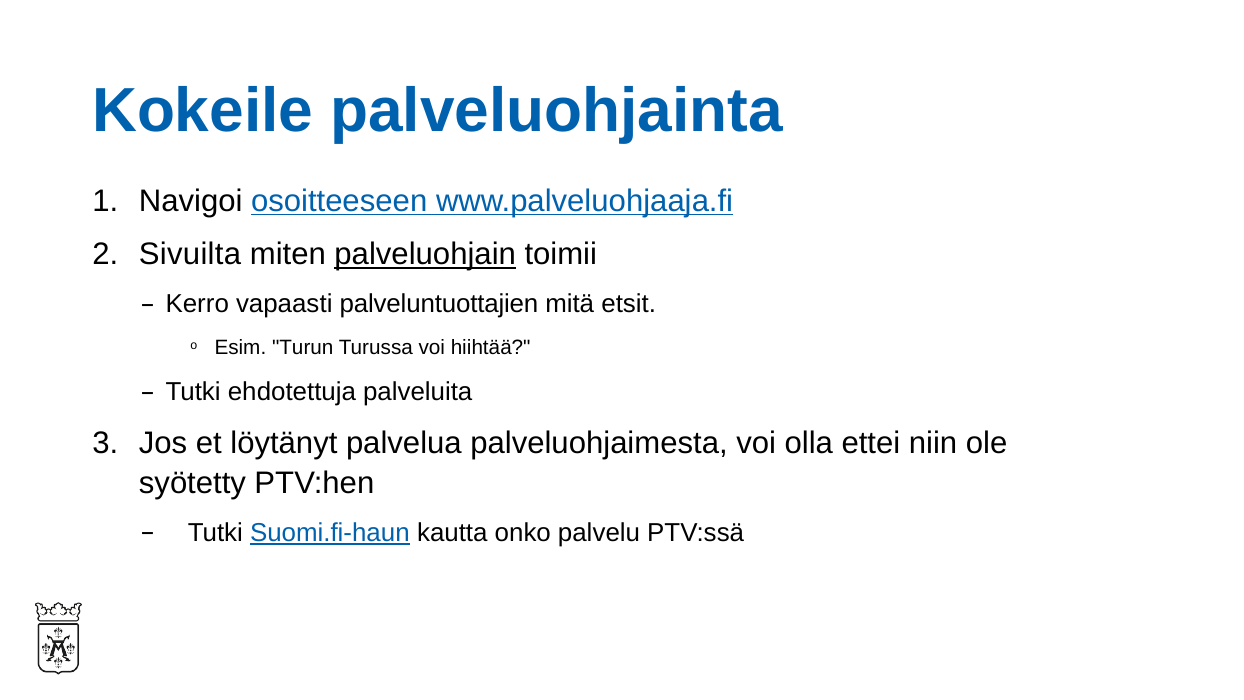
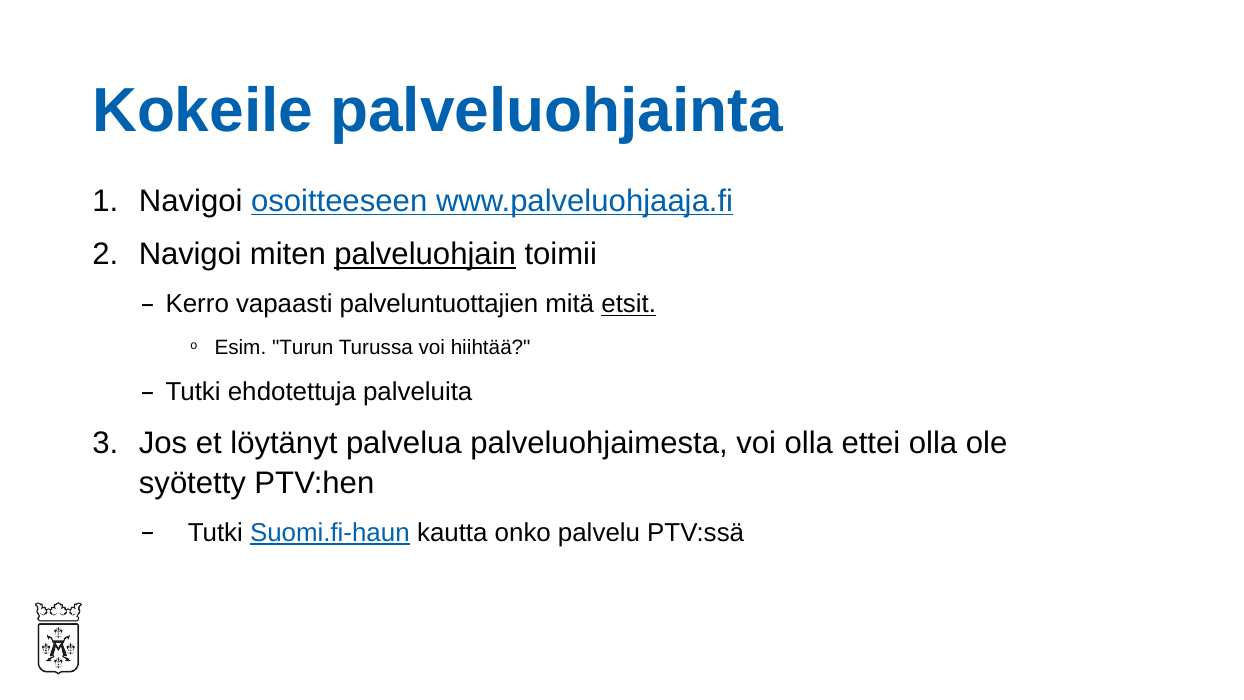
Sivuilta at (190, 255): Sivuilta -> Navigoi
etsit underline: none -> present
ettei niin: niin -> olla
